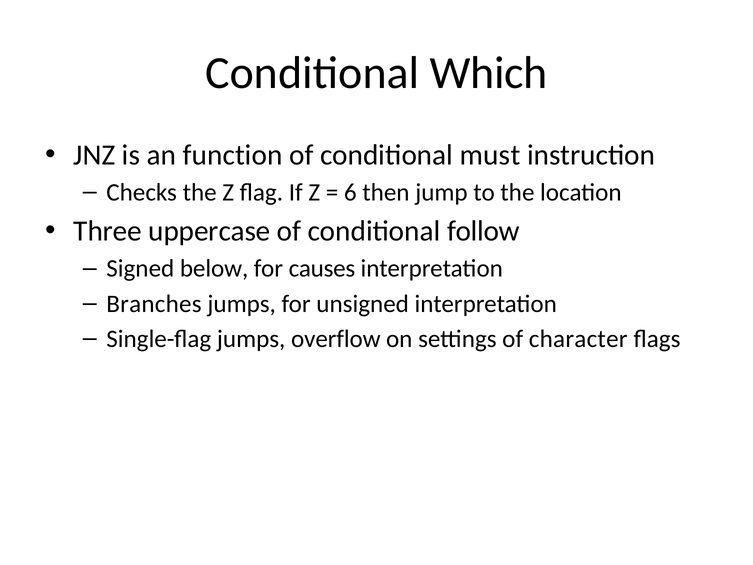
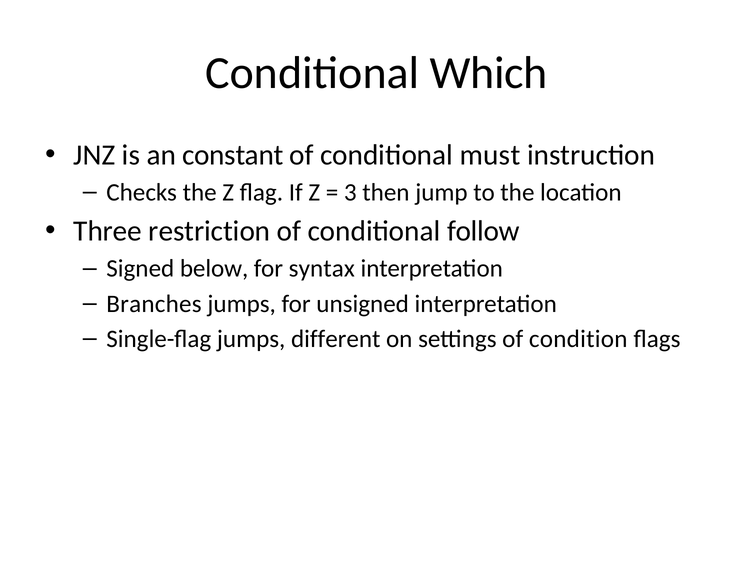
function: function -> constant
6: 6 -> 3
uppercase: uppercase -> restriction
causes: causes -> syntax
overflow: overflow -> different
character: character -> condition
